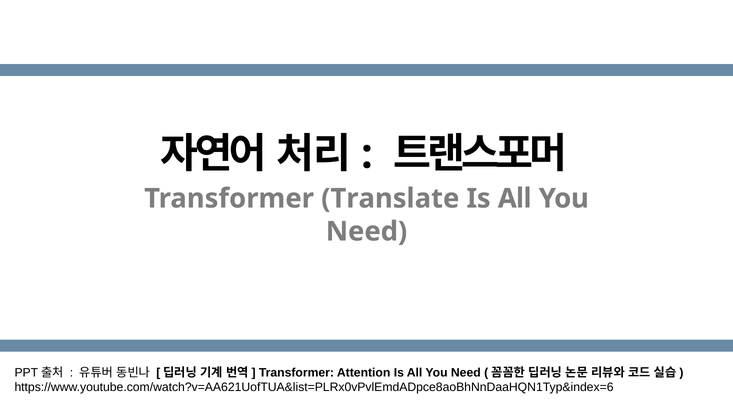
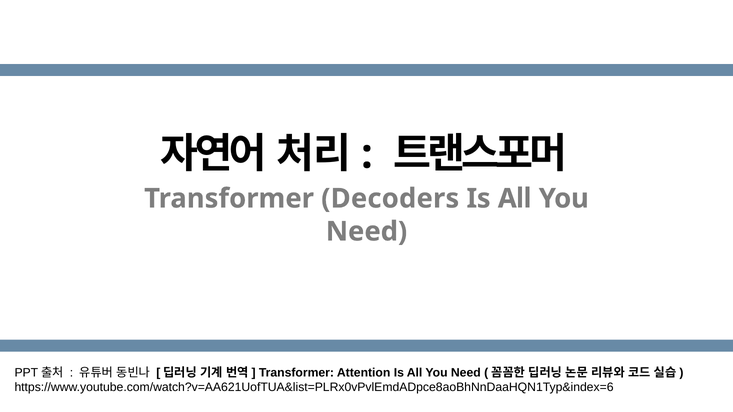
Translate: Translate -> Decoders
